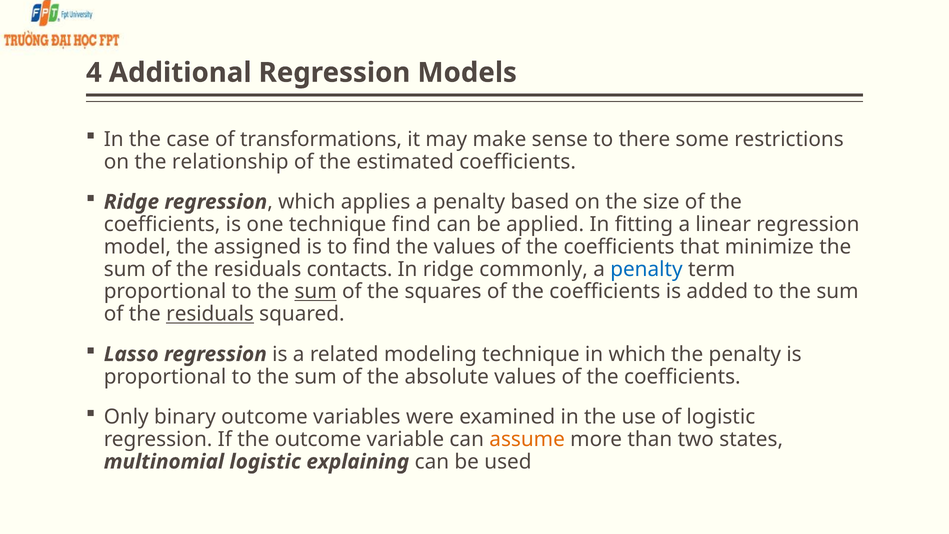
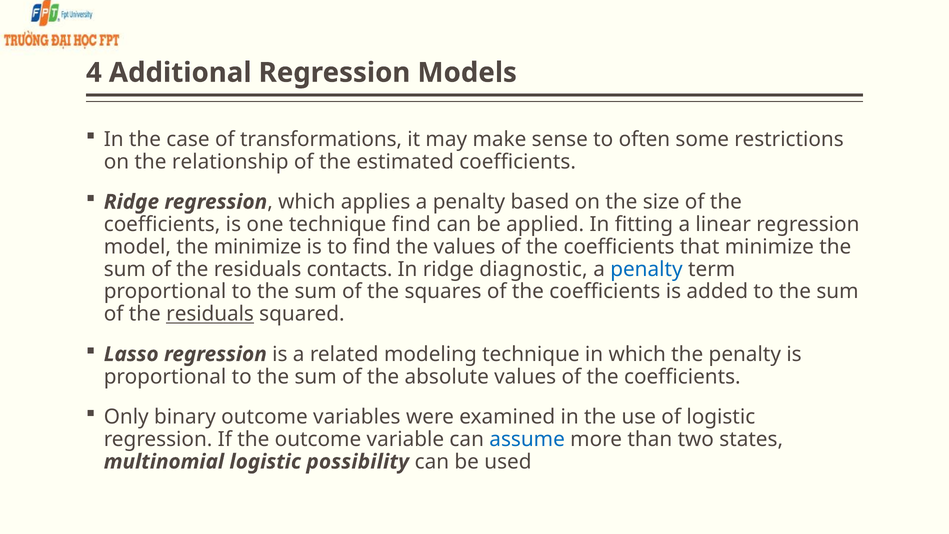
there: there -> often
the assigned: assigned -> minimize
commonly: commonly -> diagnostic
sum at (316, 291) underline: present -> none
assume colour: orange -> blue
explaining: explaining -> possibility
